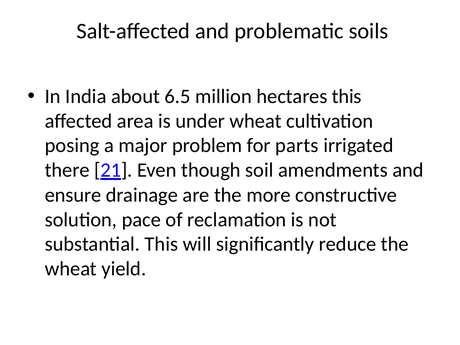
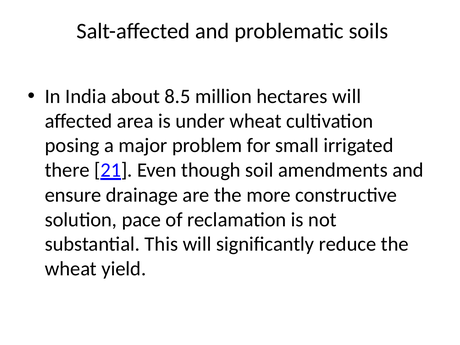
6.5: 6.5 -> 8.5
hectares this: this -> will
parts: parts -> small
